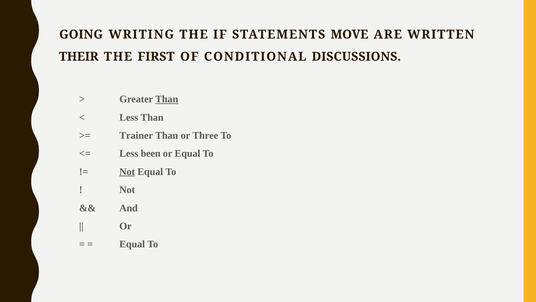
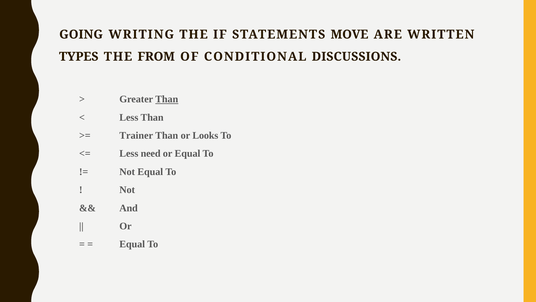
THEIR: THEIR -> TYPES
FIRST: FIRST -> FROM
Three: Three -> Looks
been: been -> need
Not at (127, 171) underline: present -> none
